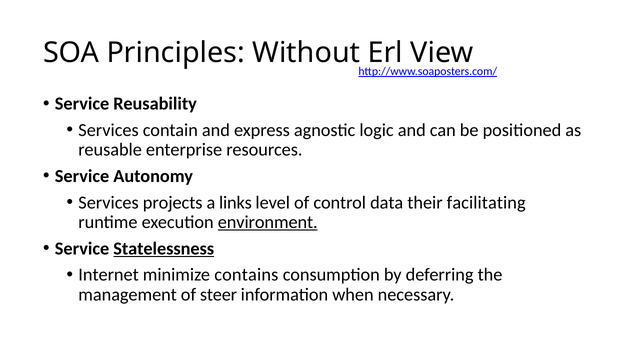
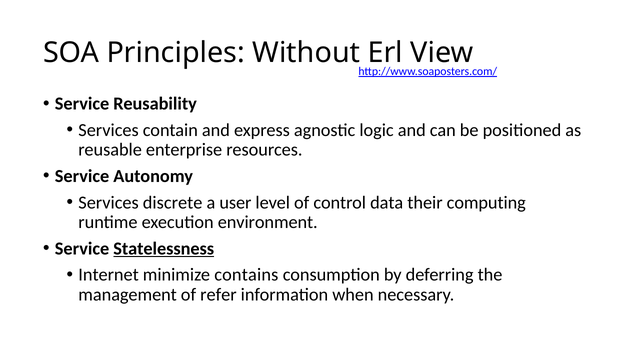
projects: projects -> discrete
links: links -> user
facilitating: facilitating -> computing
environment underline: present -> none
steer: steer -> refer
